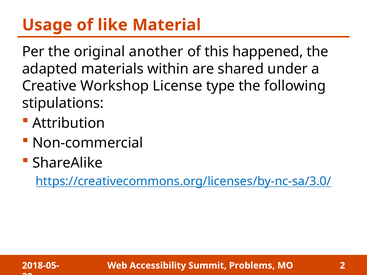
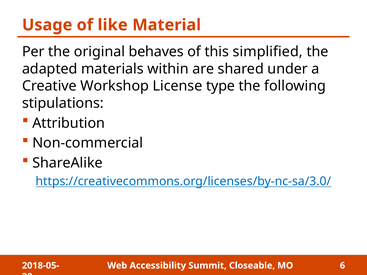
another: another -> behaves
happened: happened -> simplified
Problems: Problems -> Closeable
2: 2 -> 6
